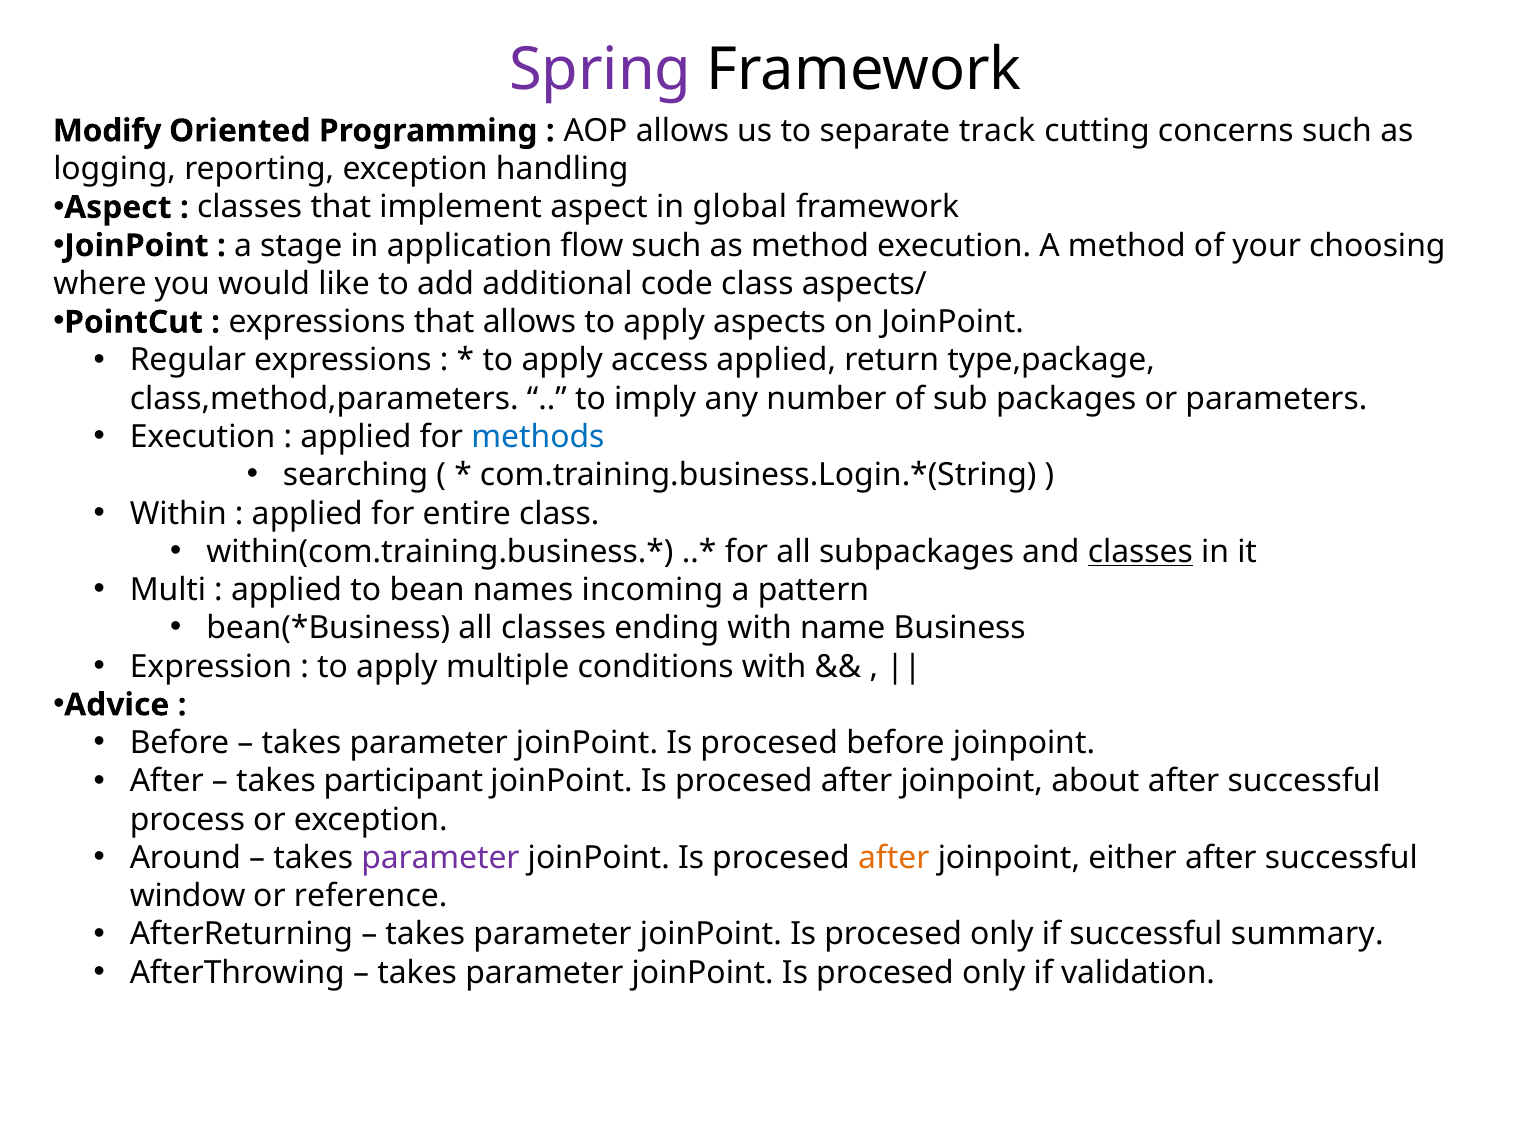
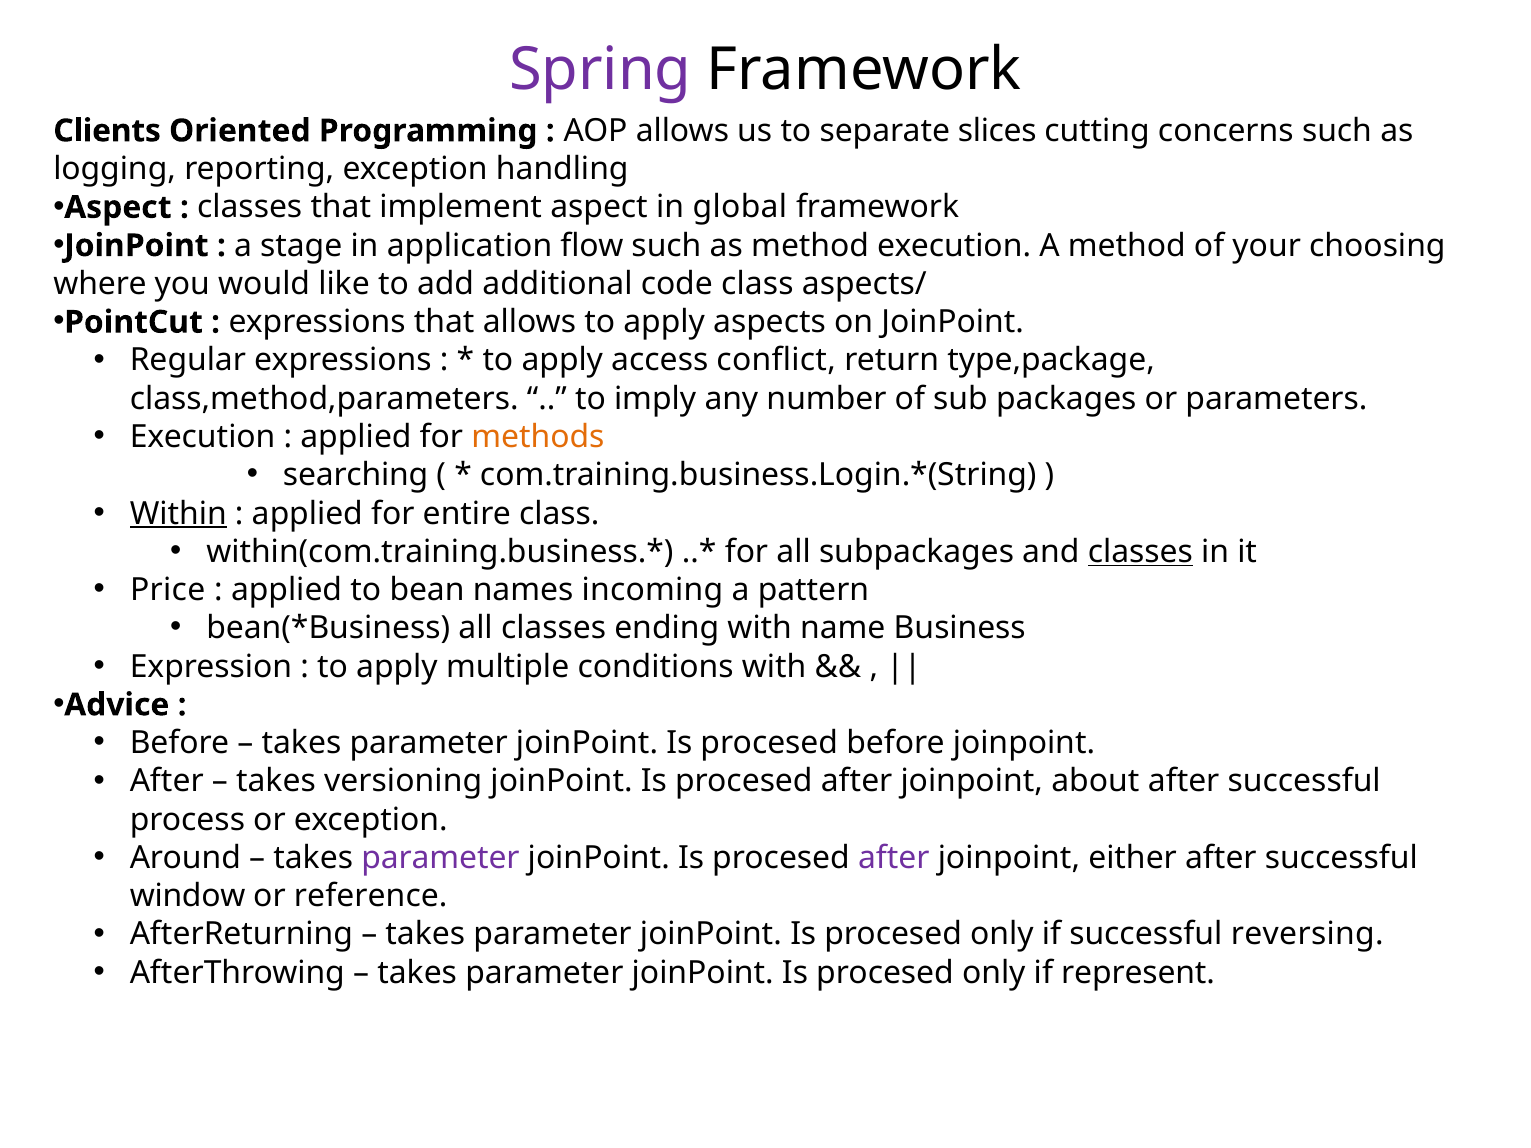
Modify: Modify -> Clients
track: track -> slices
access applied: applied -> conflict
methods colour: blue -> orange
Within underline: none -> present
Multi: Multi -> Price
participant: participant -> versioning
after at (894, 858) colour: orange -> purple
summary: summary -> reversing
validation: validation -> represent
